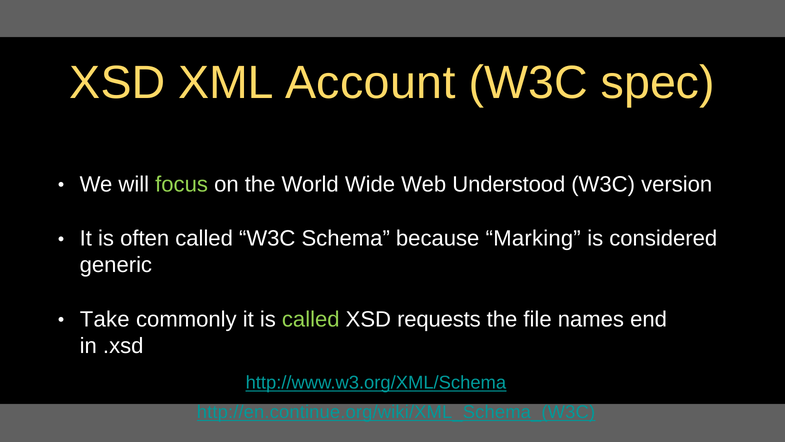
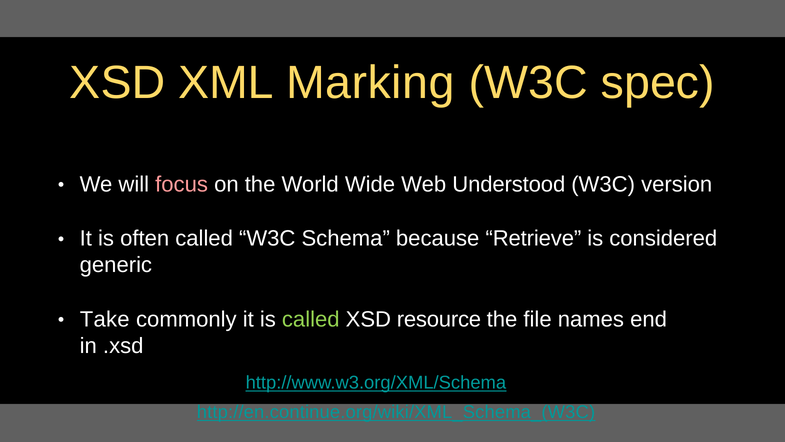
Account: Account -> Marking
focus colour: light green -> pink
Marking: Marking -> Retrieve
requests: requests -> resource
